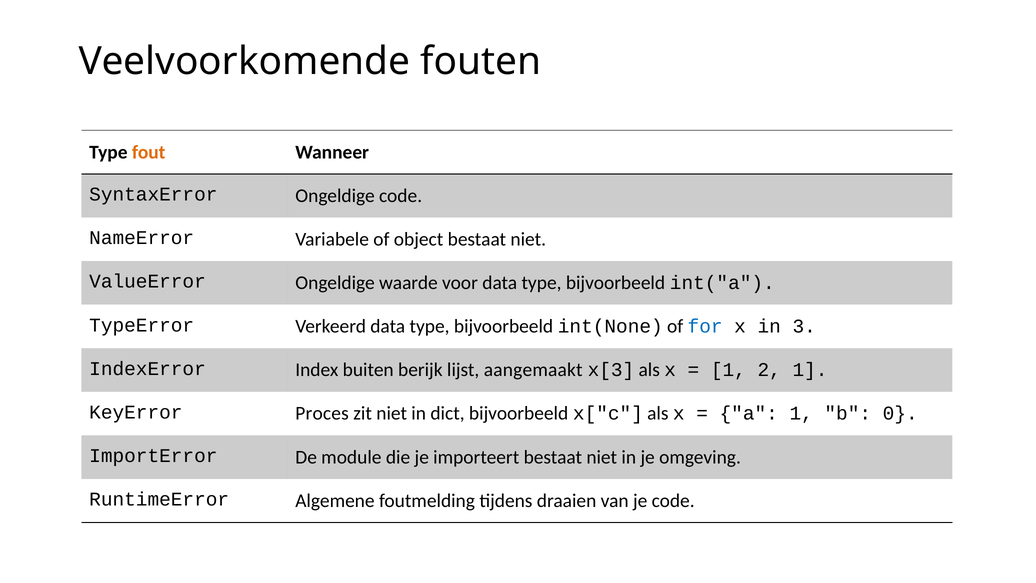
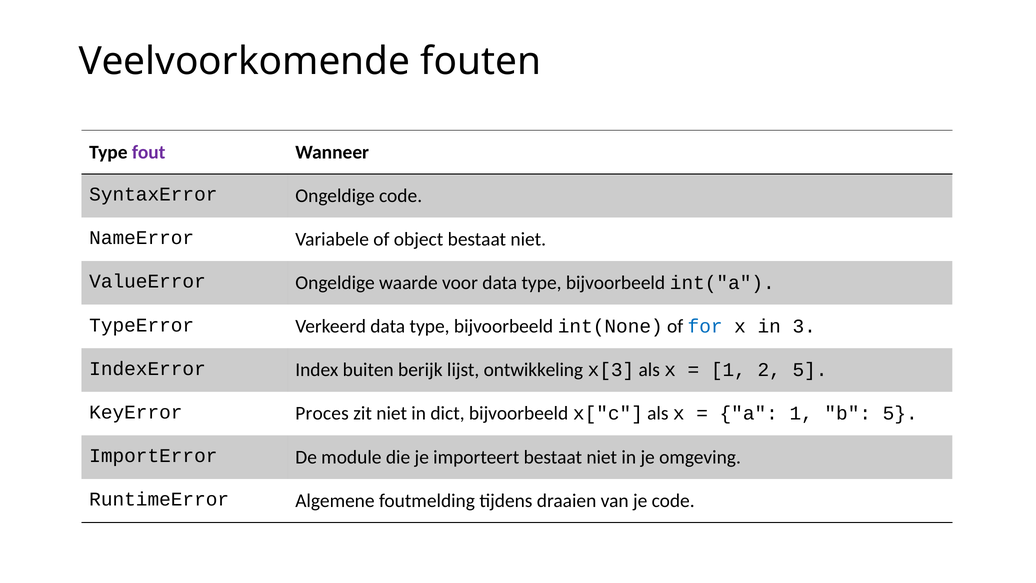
fout colour: orange -> purple
aangemaakt: aangemaakt -> ontwikkeling
2 1: 1 -> 5
b 0: 0 -> 5
